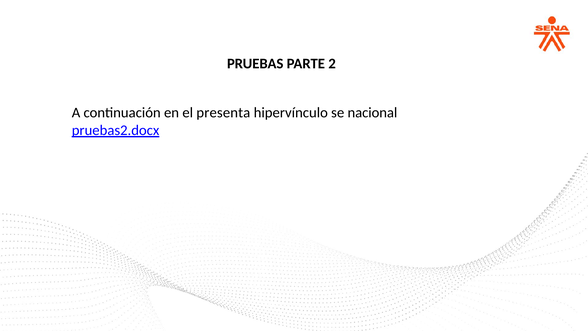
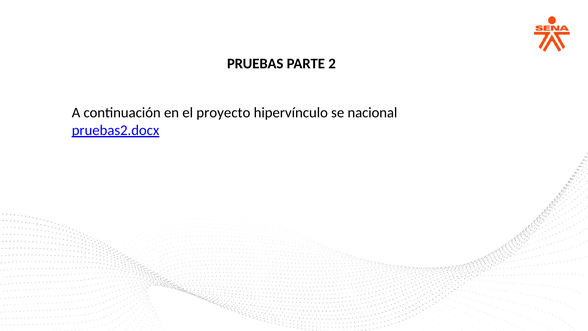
presenta: presenta -> proyecto
